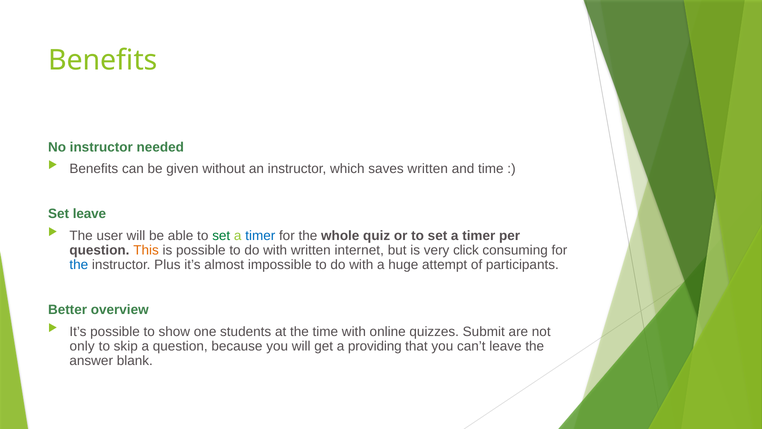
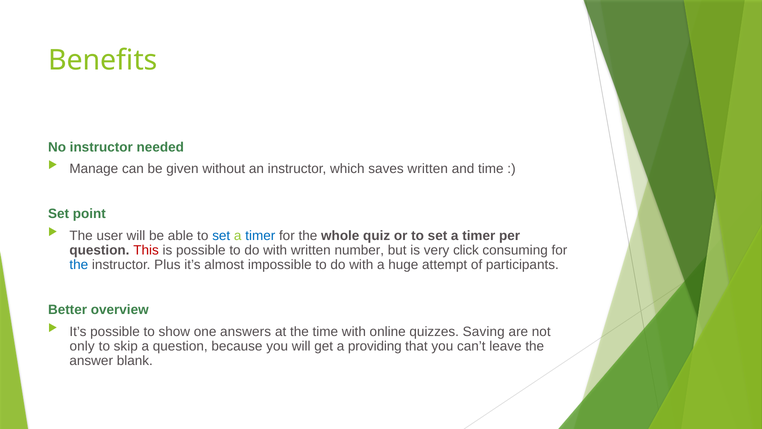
Benefits at (94, 169): Benefits -> Manage
Set leave: leave -> point
set at (221, 235) colour: green -> blue
This colour: orange -> red
internet: internet -> number
students: students -> answers
Submit: Submit -> Saving
